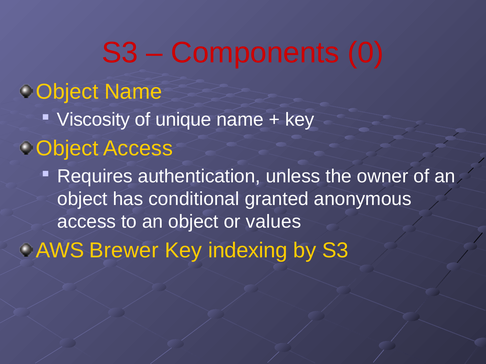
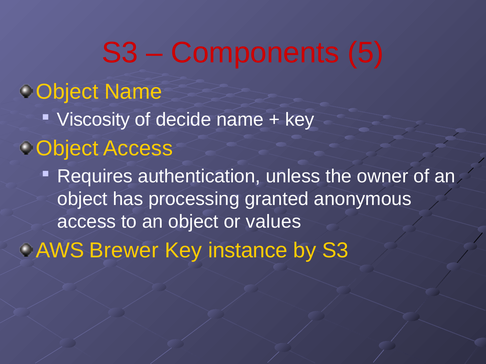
0: 0 -> 5
unique: unique -> decide
conditional: conditional -> processing
indexing: indexing -> instance
